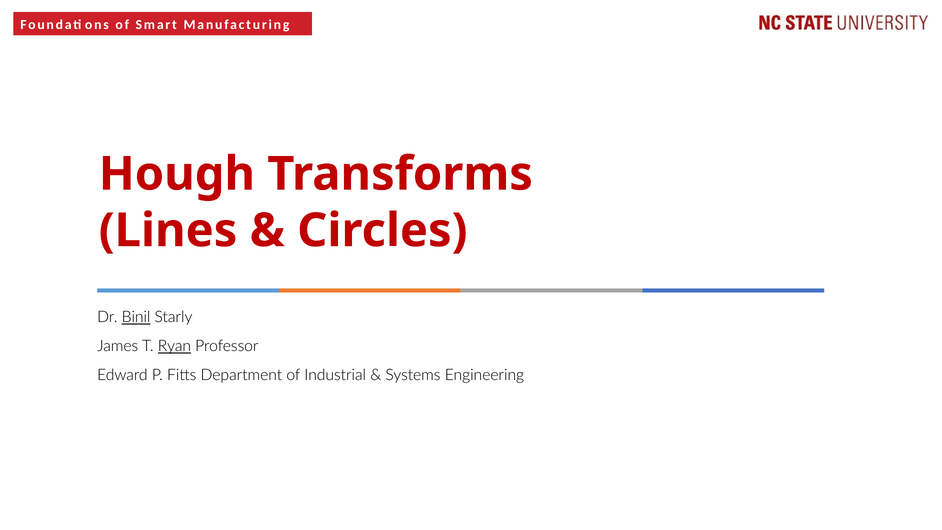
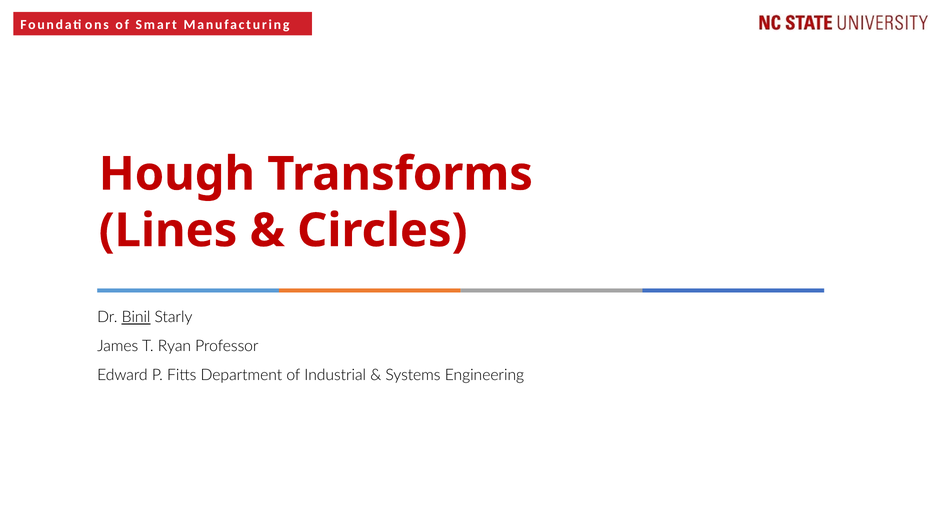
Ryan underline: present -> none
